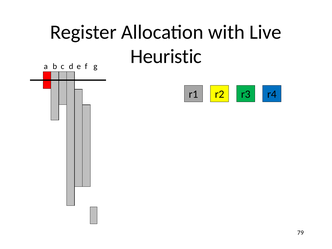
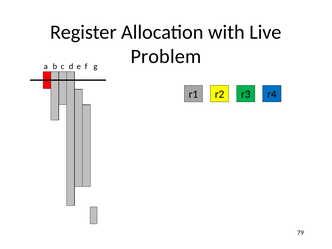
Heuristic: Heuristic -> Problem
